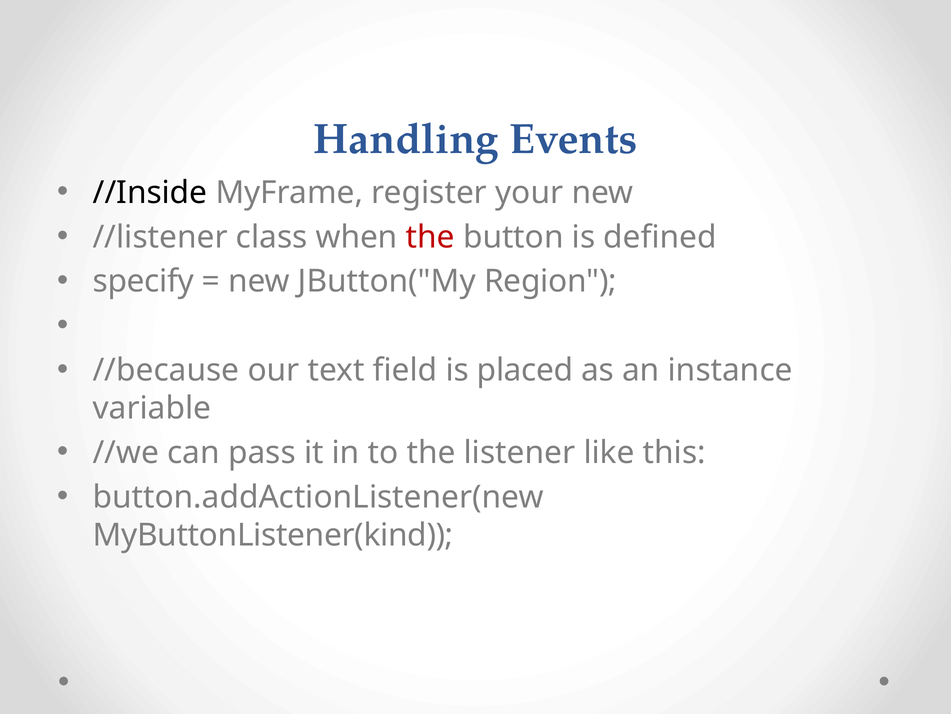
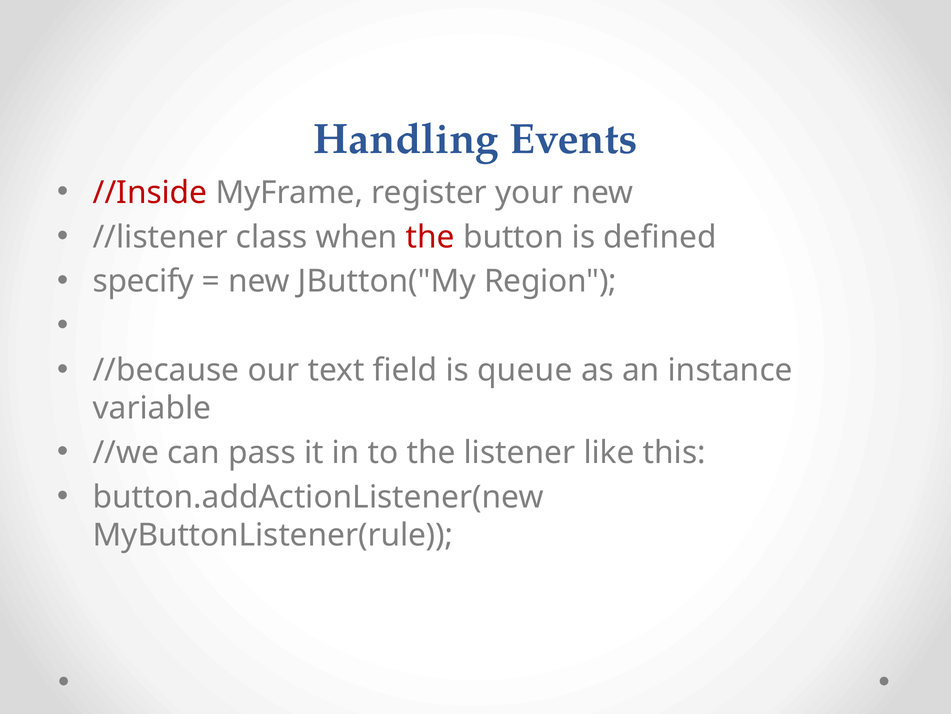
//Inside colour: black -> red
placed: placed -> queue
MyButtonListener(kind: MyButtonListener(kind -> MyButtonListener(rule
